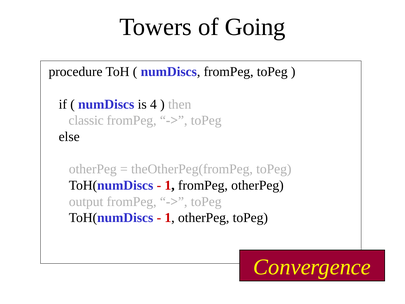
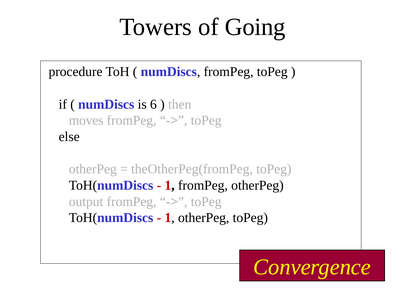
4: 4 -> 6
classic: classic -> moves
